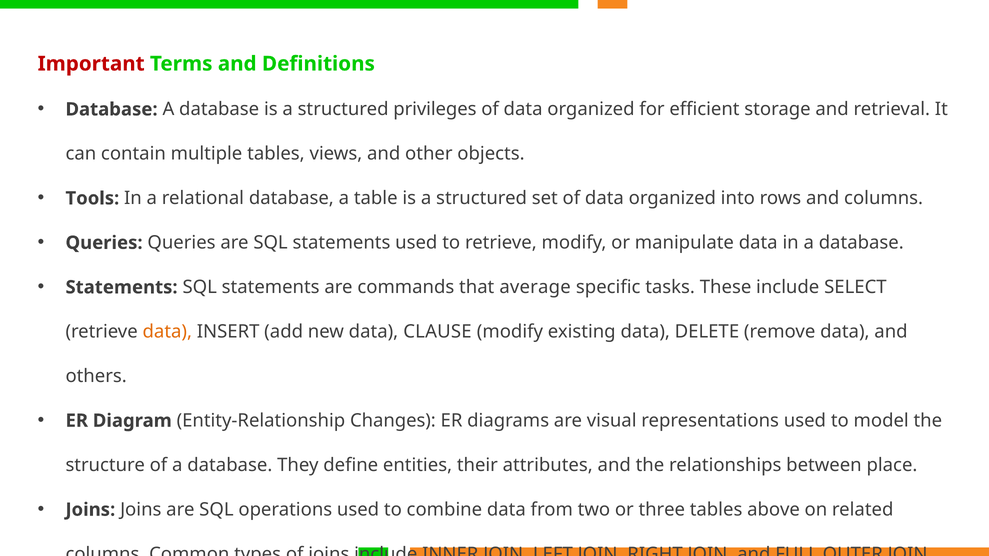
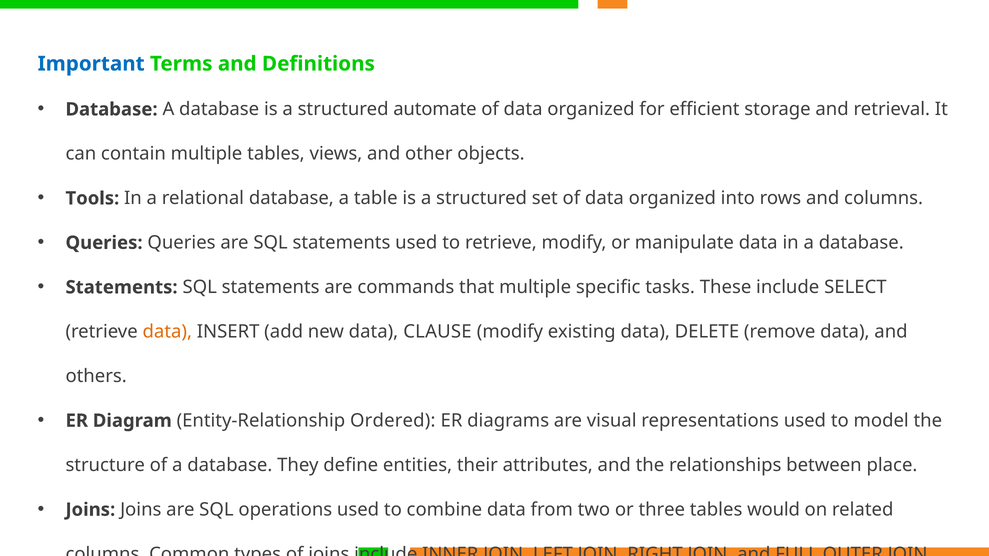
Important colour: red -> blue
privileges: privileges -> automate
that average: average -> multiple
Changes: Changes -> Ordered
above: above -> would
